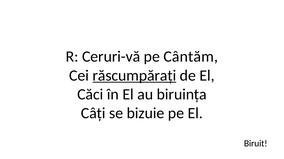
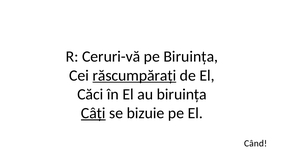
pe Cântăm: Cântăm -> Biruința
Câți underline: none -> present
Biruit: Biruit -> Când
